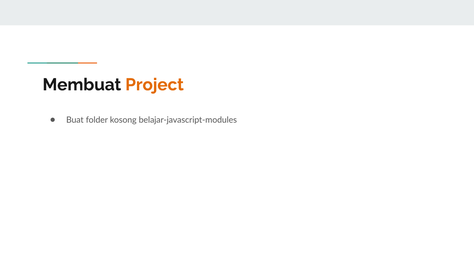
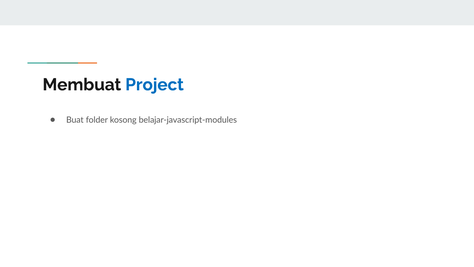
Project colour: orange -> blue
